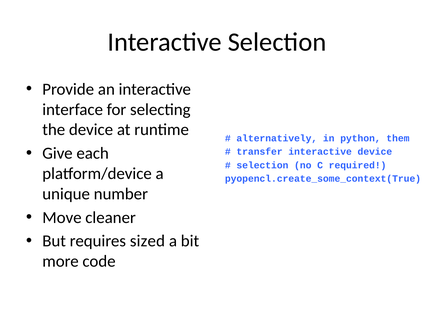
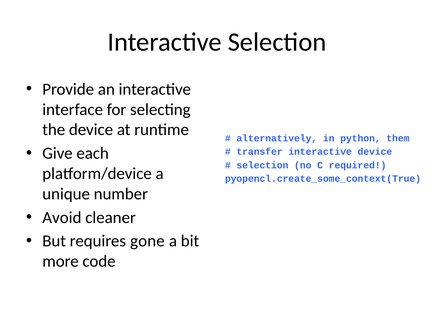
Move: Move -> Avoid
sized: sized -> gone
